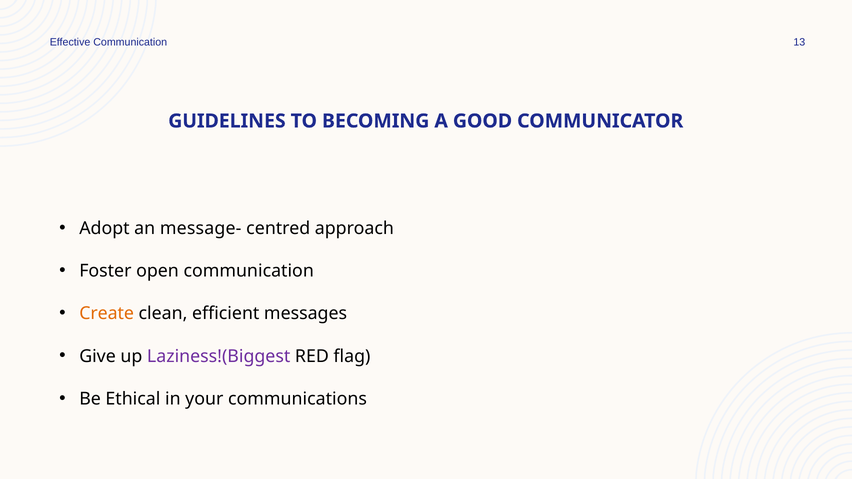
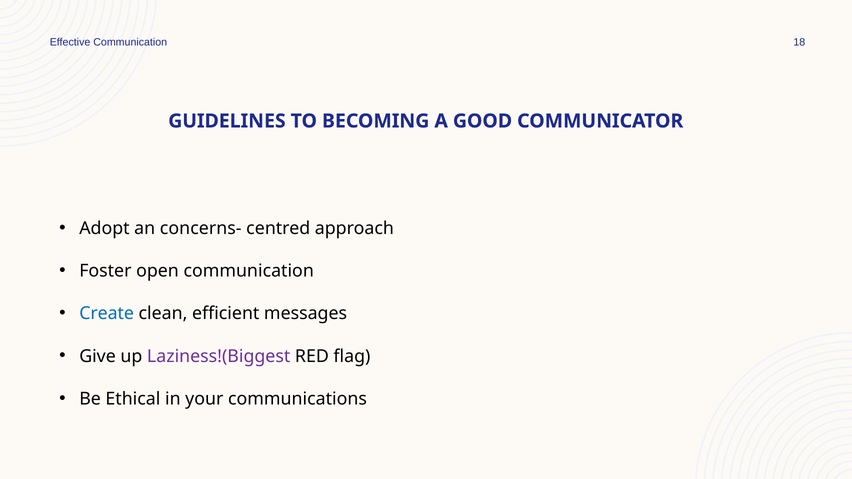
13: 13 -> 18
message-: message- -> concerns-
Create colour: orange -> blue
